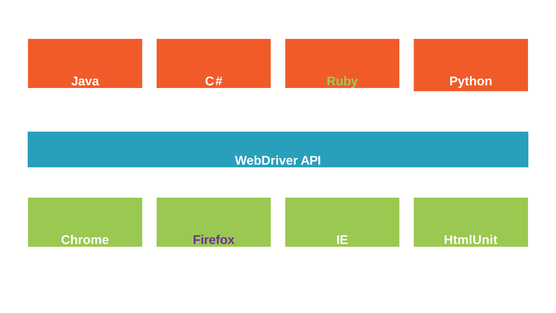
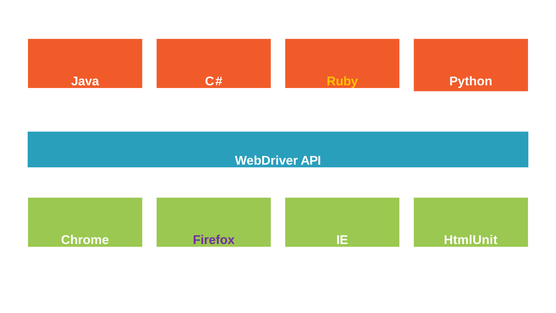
Ruby colour: light green -> yellow
